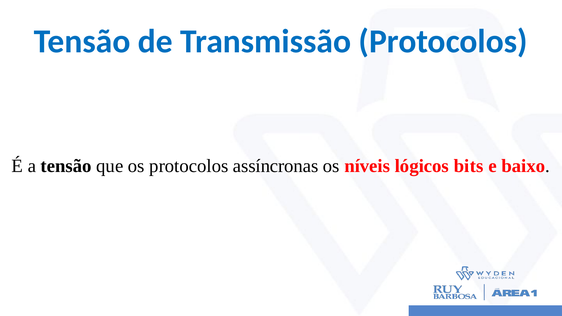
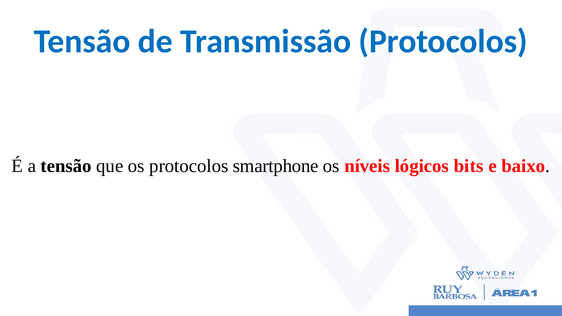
assíncronas: assíncronas -> smartphone
